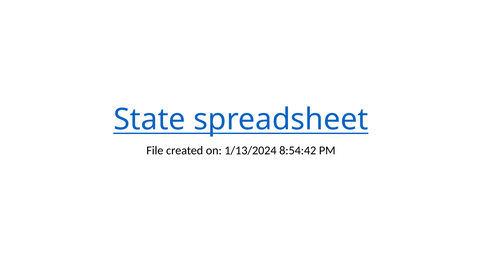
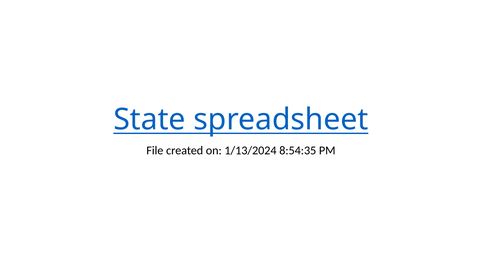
8:54:42: 8:54:42 -> 8:54:35
